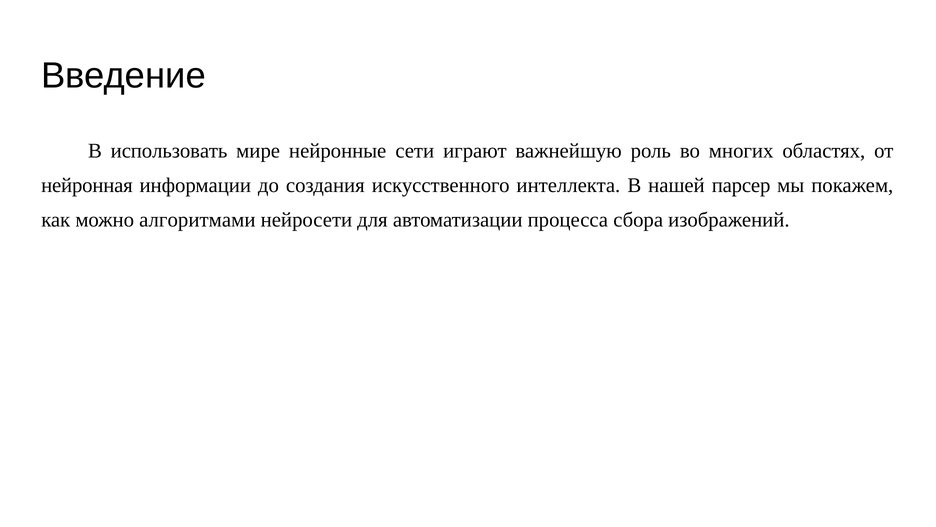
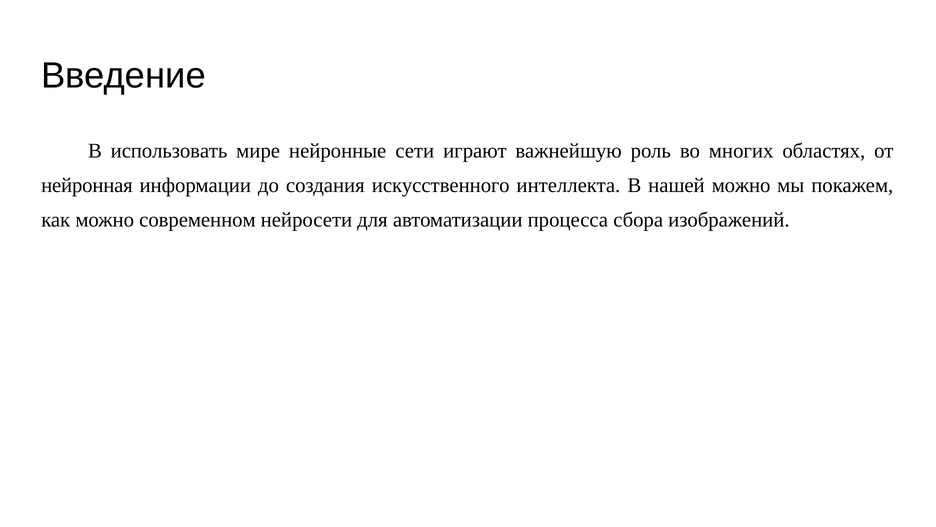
нашей парсер: парсер -> можно
алгоритмами: алгоритмами -> современном
